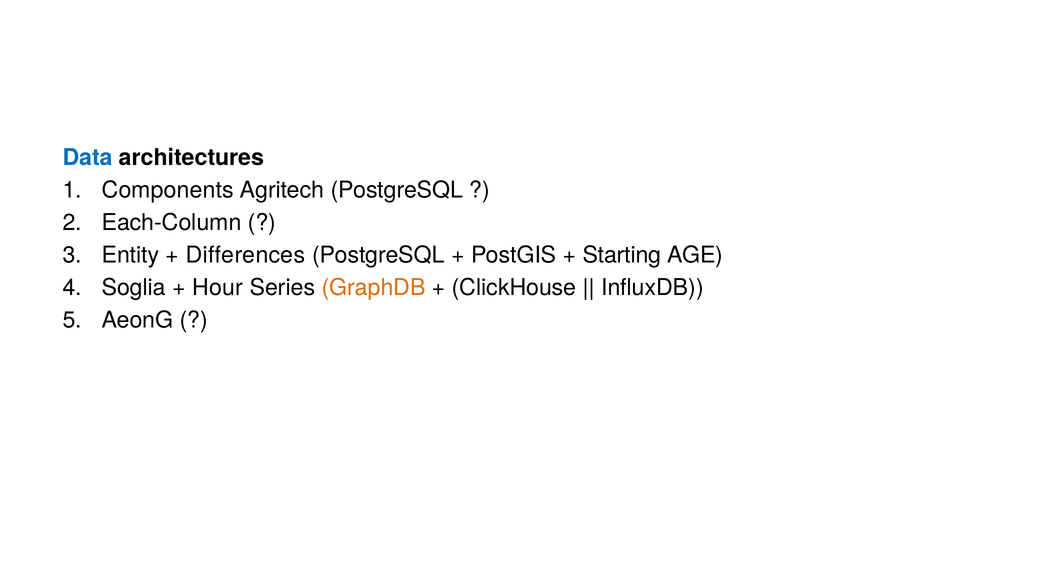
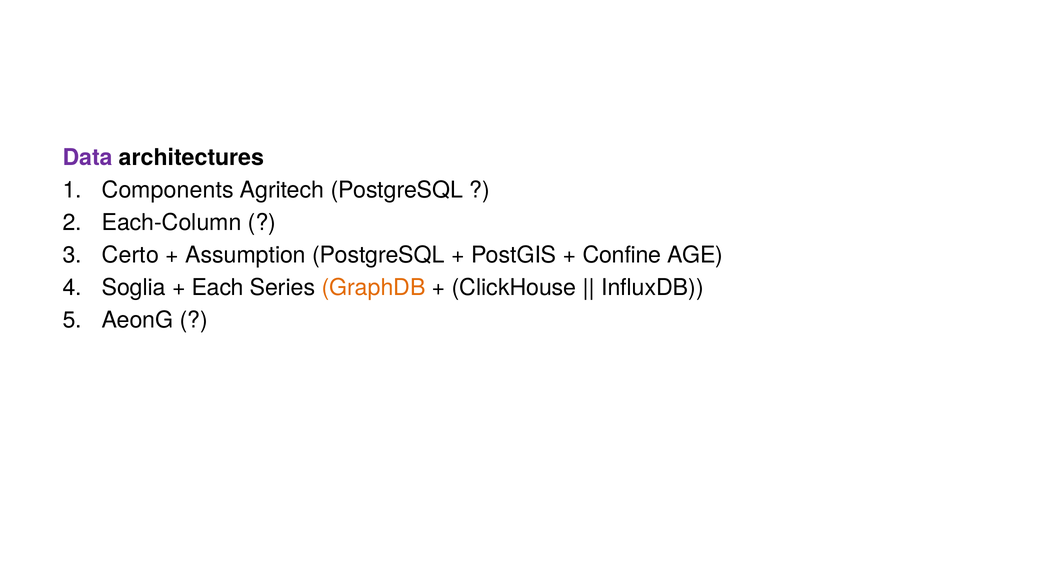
Data colour: blue -> purple
Entity: Entity -> Certo
Differences: Differences -> Assumption
Starting: Starting -> Confine
Hour: Hour -> Each
